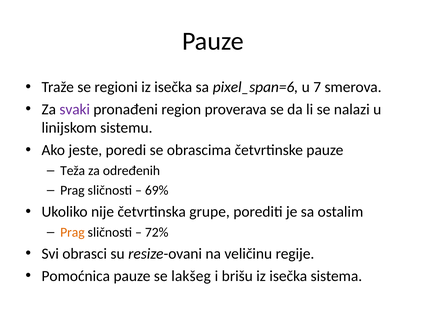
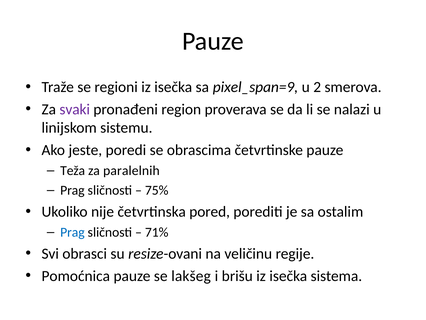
pixel_span=6: pixel_span=6 -> pixel_span=9
7: 7 -> 2
određenih: određenih -> paralelnih
69%: 69% -> 75%
grupe: grupe -> pored
Prag at (72, 232) colour: orange -> blue
72%: 72% -> 71%
